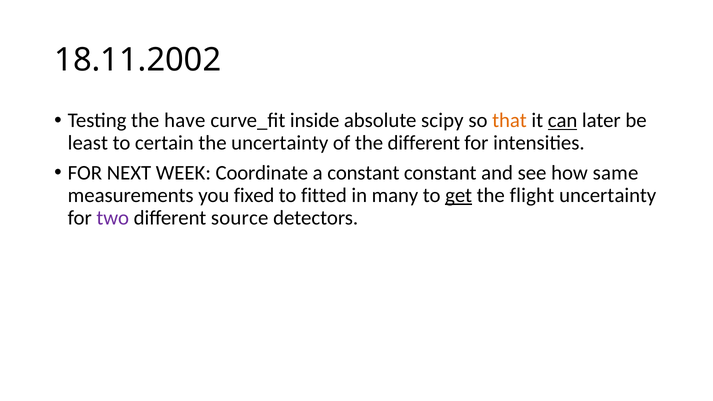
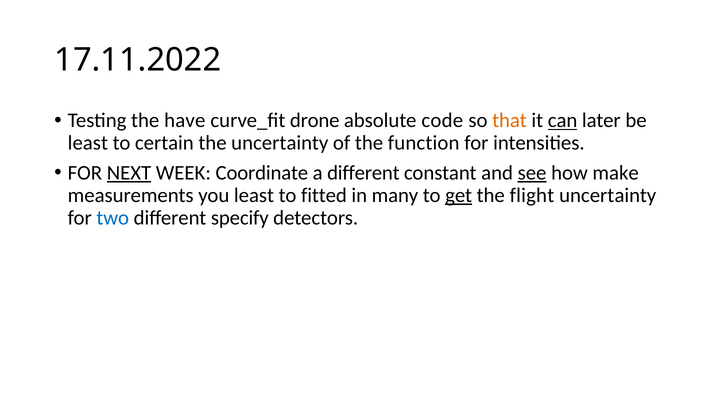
18.11.2002: 18.11.2002 -> 17.11.2022
inside: inside -> drone
scipy: scipy -> code
the different: different -> function
NEXT underline: none -> present
a constant: constant -> different
see underline: none -> present
same: same -> make
you fixed: fixed -> least
two colour: purple -> blue
source: source -> specify
